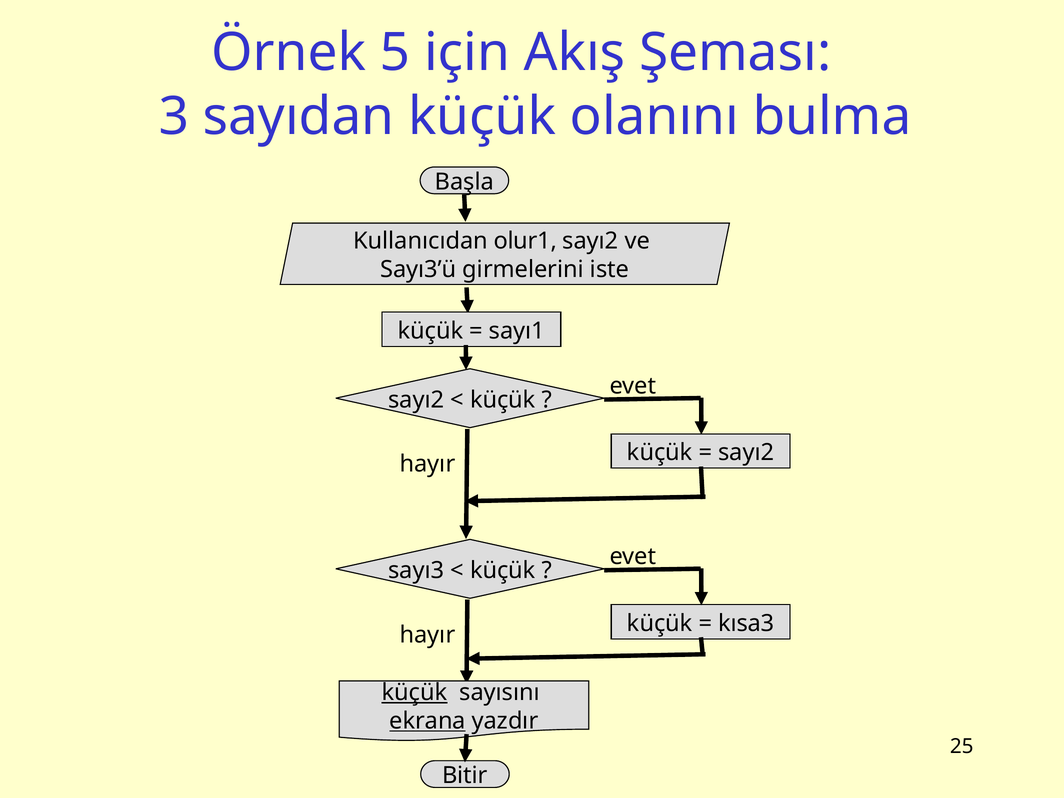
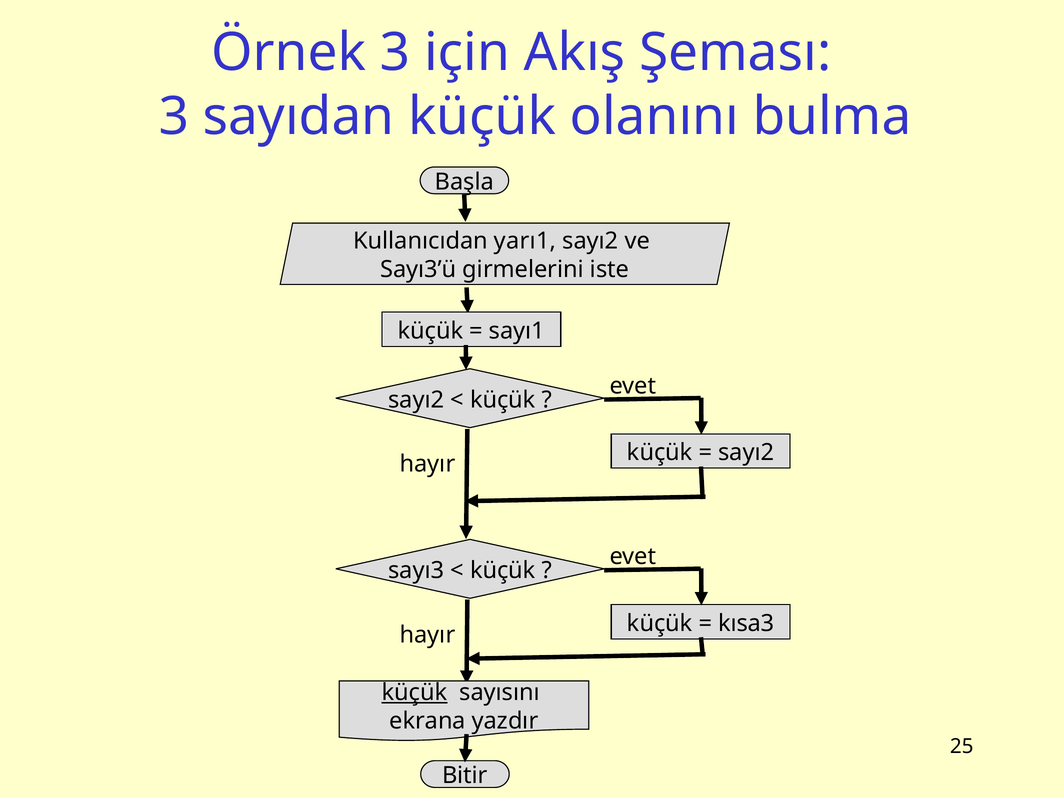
Örnek 5: 5 -> 3
olur1: olur1 -> yarı1
ekrana underline: present -> none
